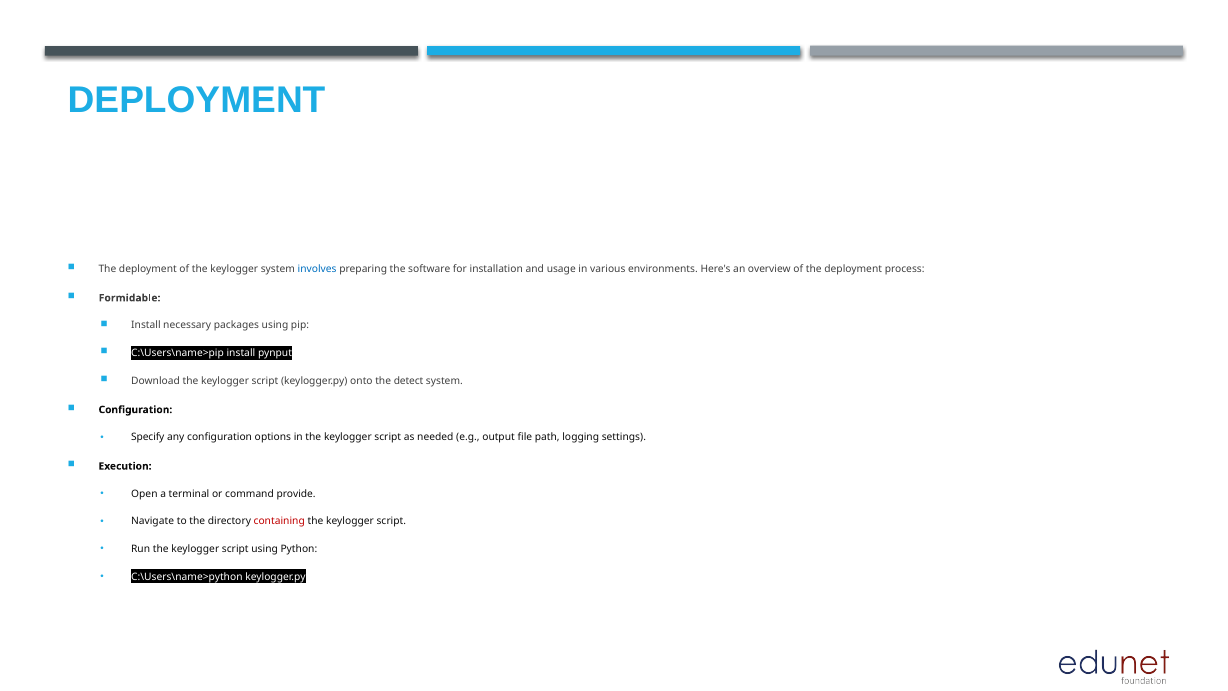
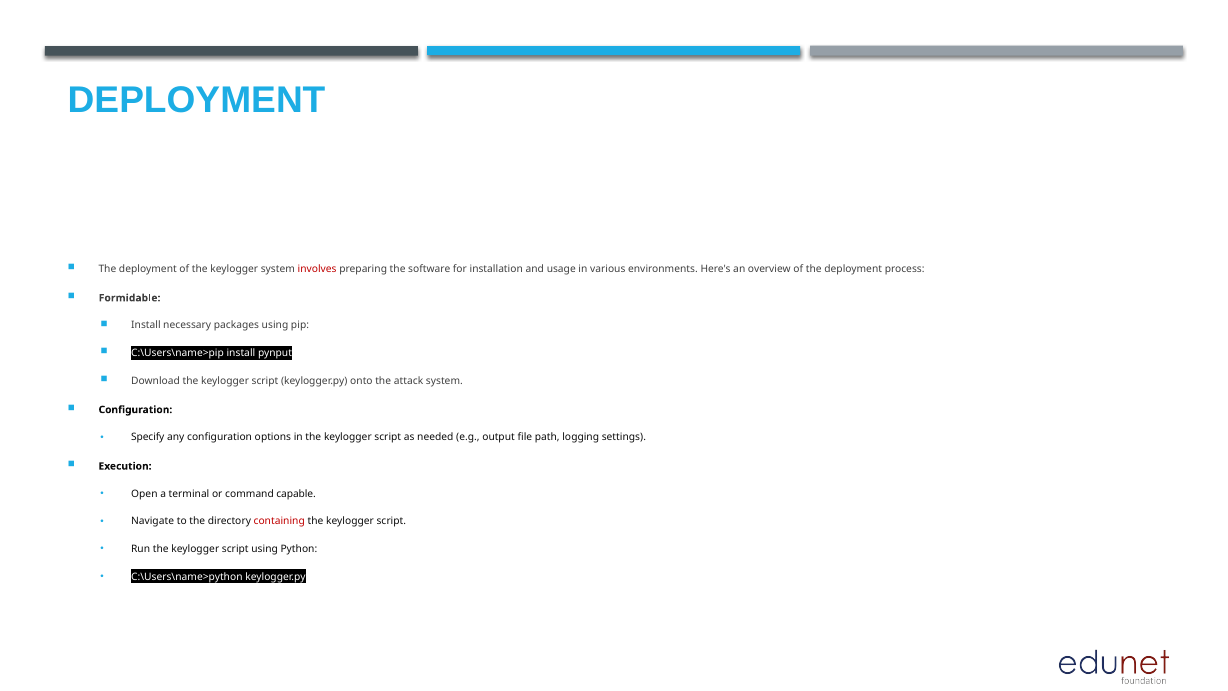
involves colour: blue -> red
detect: detect -> attack
provide: provide -> capable
